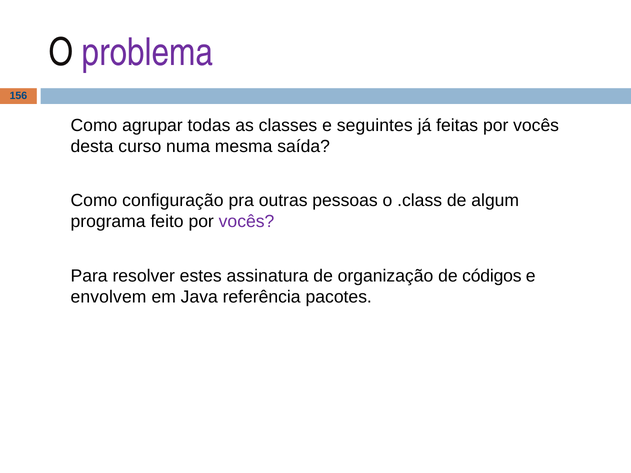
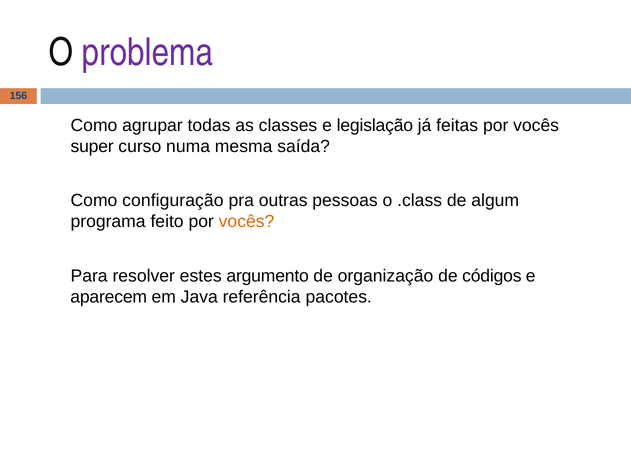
seguintes: seguintes -> legislação
desta: desta -> super
vocês at (247, 222) colour: purple -> orange
assinatura: assinatura -> argumento
envolvem: envolvem -> aparecem
